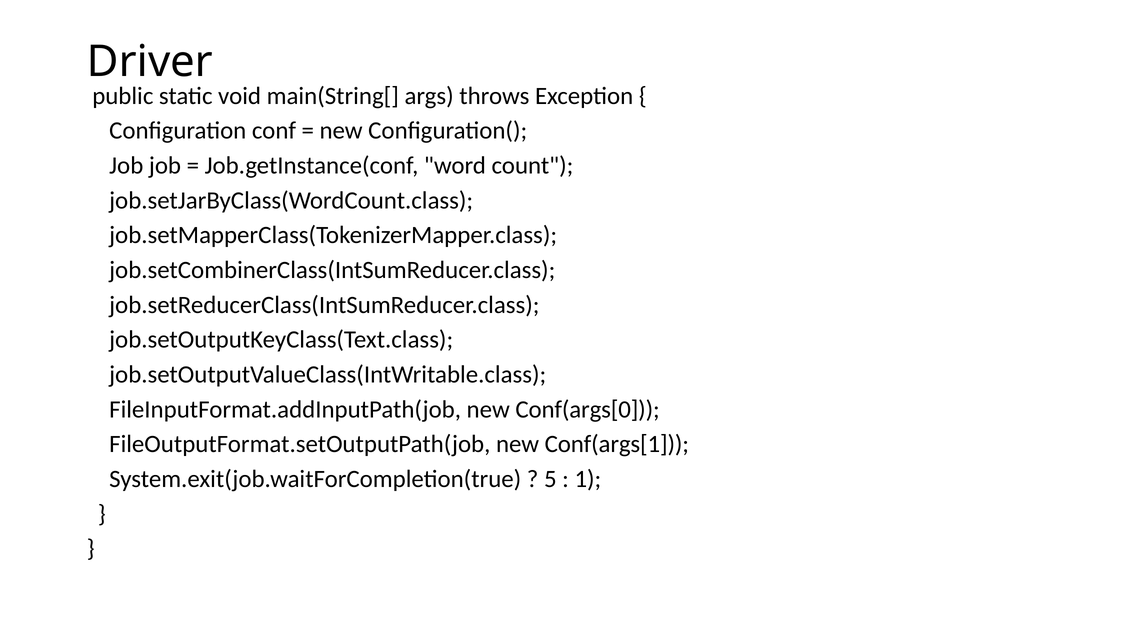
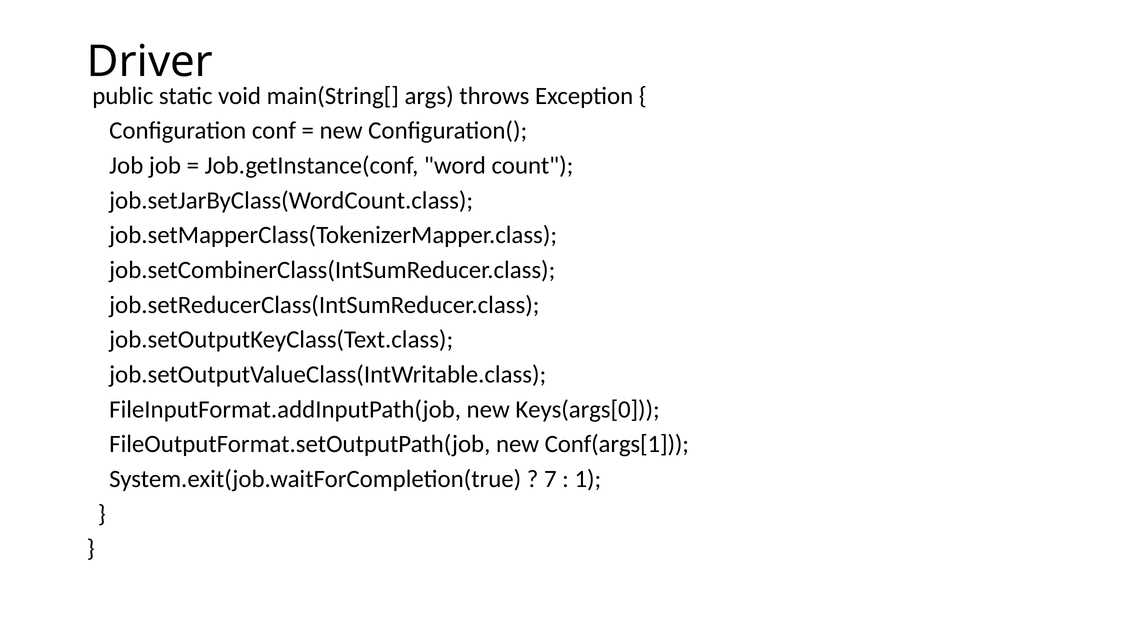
Conf(args[0: Conf(args[0 -> Keys(args[0
5: 5 -> 7
